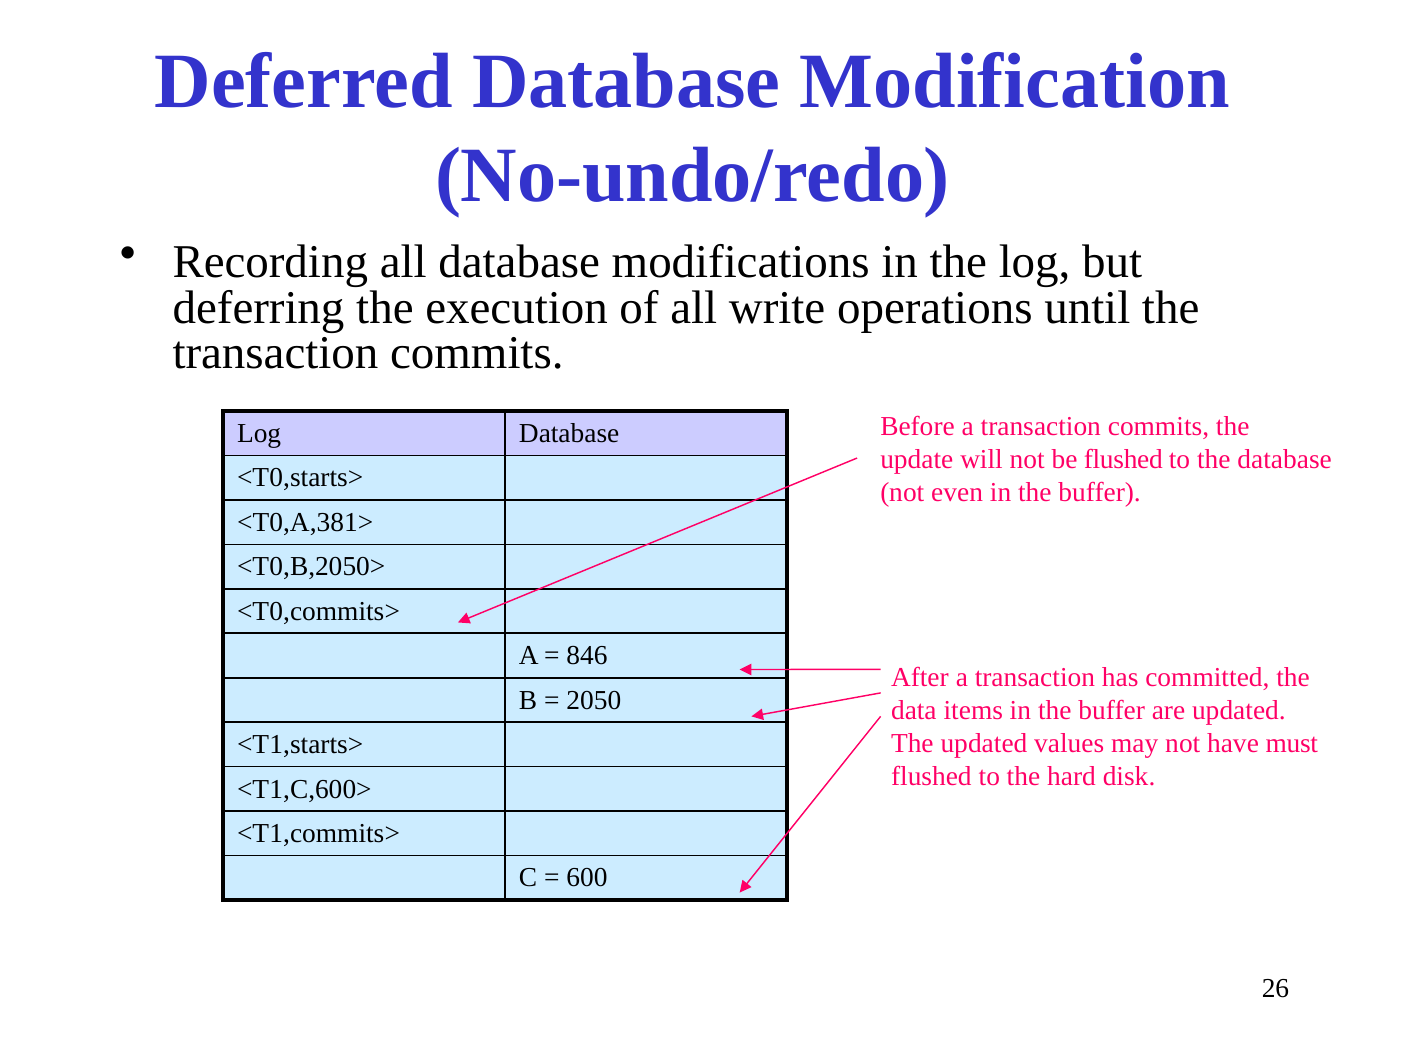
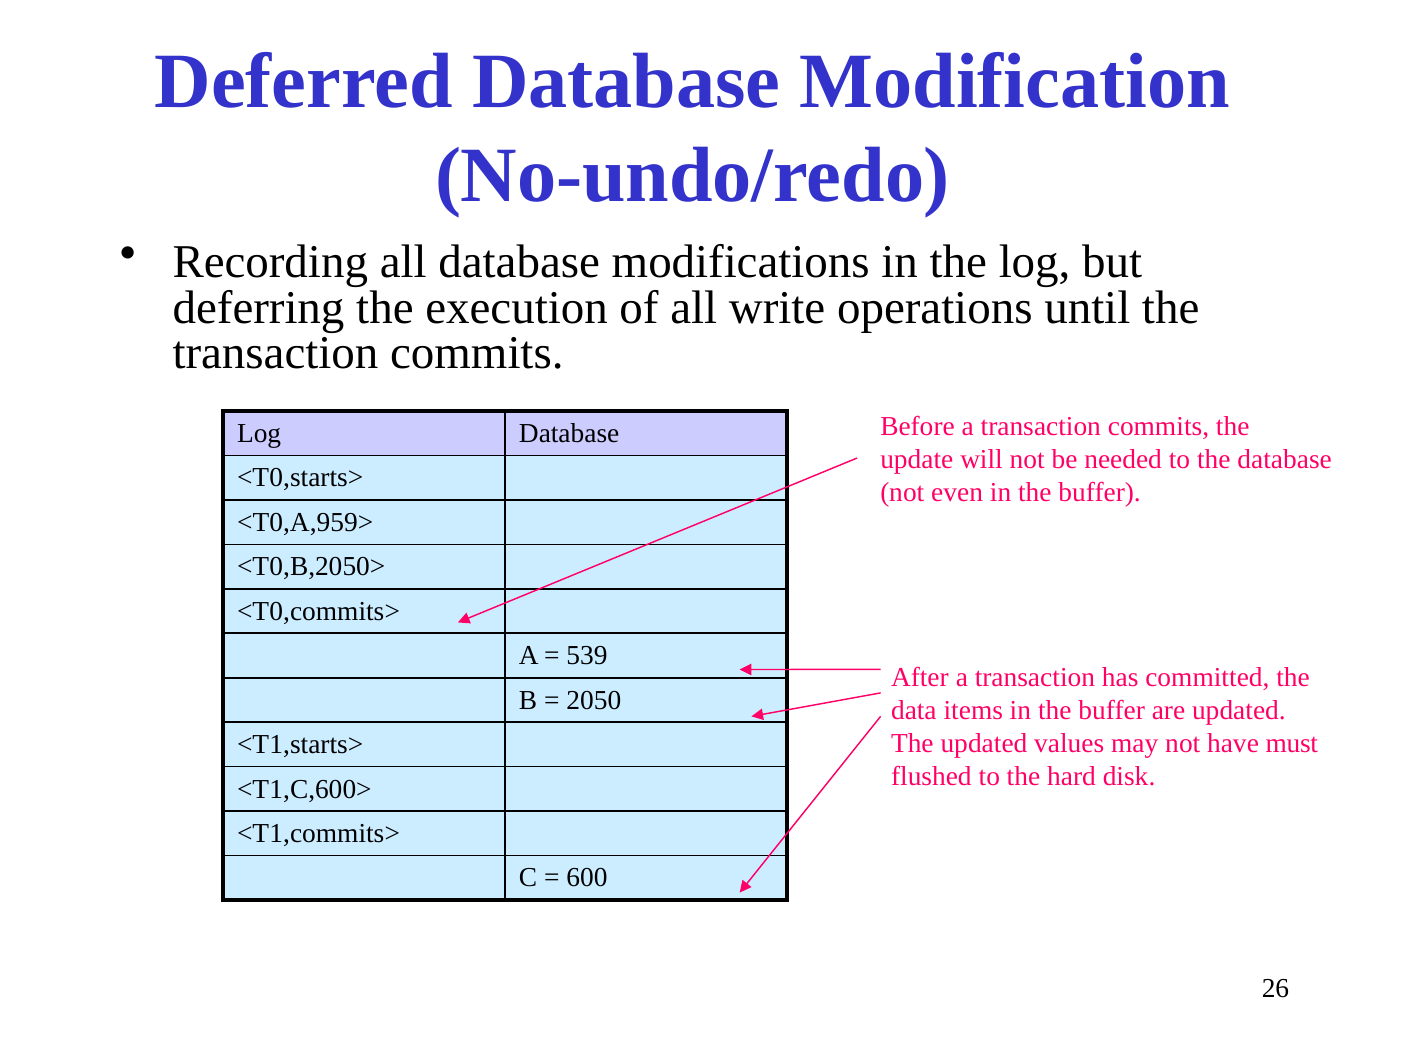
be flushed: flushed -> needed
<T0,A,381>: <T0,A,381> -> <T0,A,959>
846: 846 -> 539
